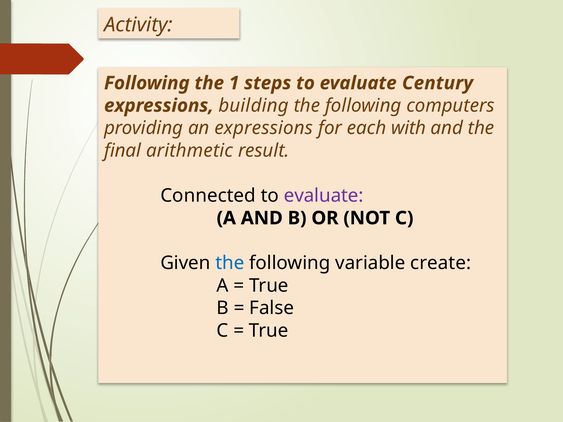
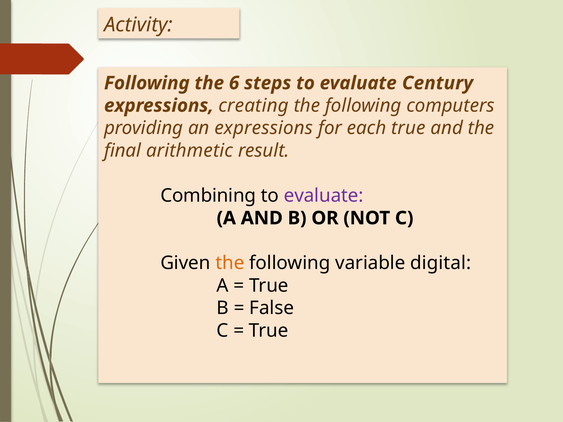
1: 1 -> 6
building: building -> creating
each with: with -> true
Connected: Connected -> Combining
the at (230, 263) colour: blue -> orange
create: create -> digital
